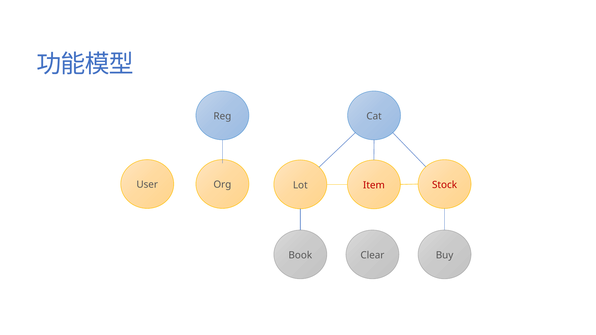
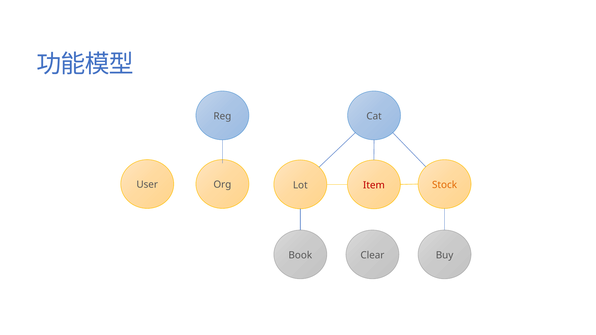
Stock colour: red -> orange
